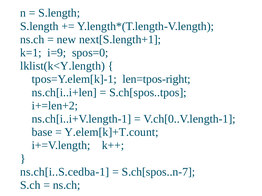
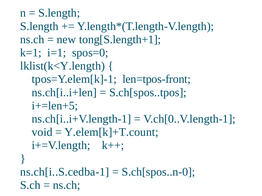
next[S.length+1: next[S.length+1 -> tong[S.length+1
i=9: i=9 -> i=1
len=tpos-right: len=tpos-right -> len=tpos-front
i+=len+2: i+=len+2 -> i+=len+5
base: base -> void
S.ch[spos..n-7: S.ch[spos..n-7 -> S.ch[spos..n-0
